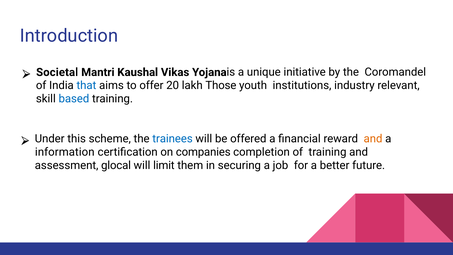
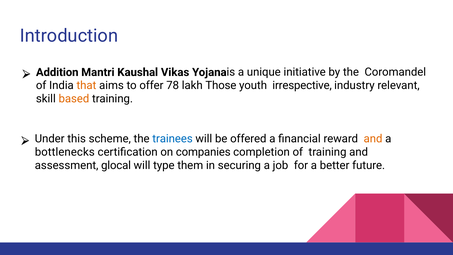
Societal: Societal -> Addition
that colour: blue -> orange
20: 20 -> 78
institutions: institutions -> irrespective
based colour: blue -> orange
information: information -> bottlenecks
limit: limit -> type
